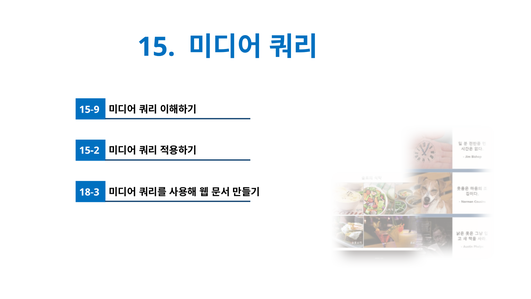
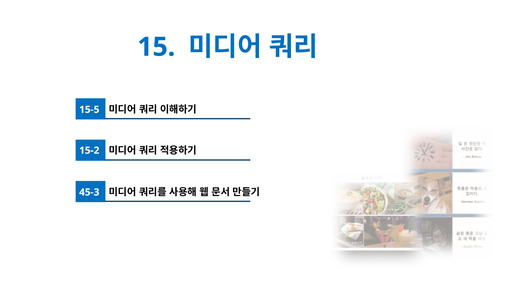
15-9: 15-9 -> 15-5
18-3: 18-3 -> 45-3
